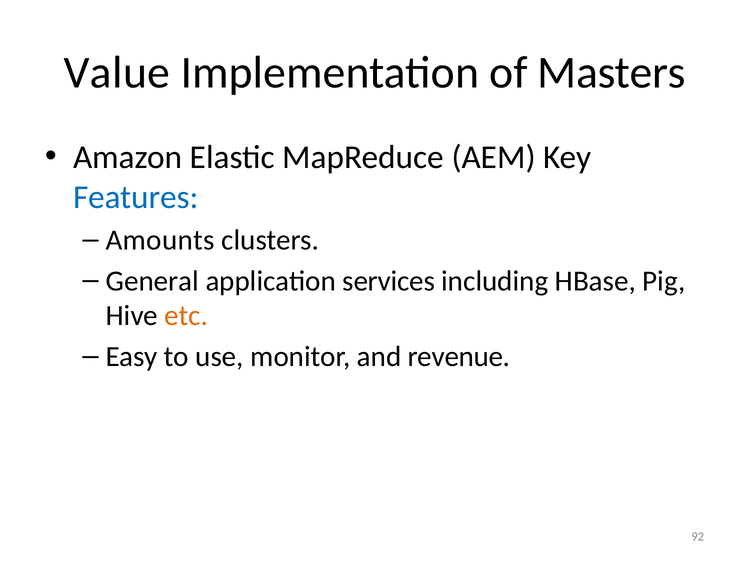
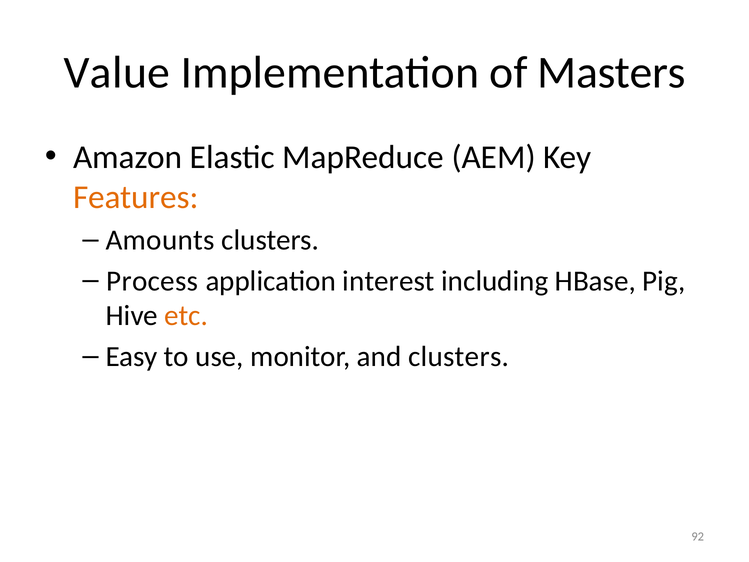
Features colour: blue -> orange
General: General -> Process
services: services -> interest
and revenue: revenue -> clusters
